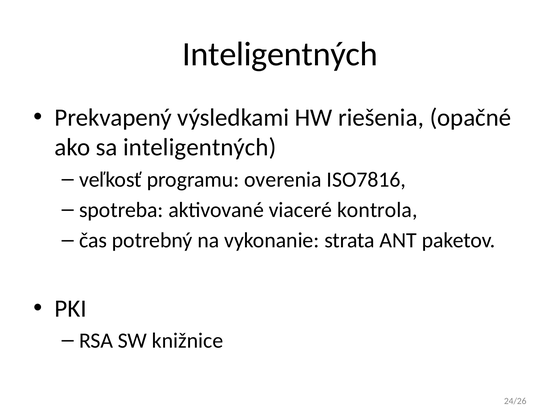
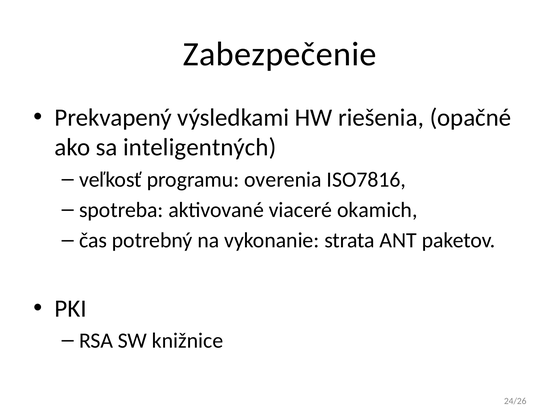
Inteligentných at (280, 54): Inteligentných -> Zabezpečenie
kontrola: kontrola -> okamich
